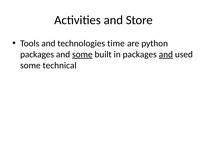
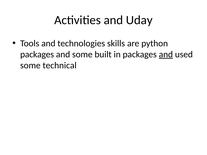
Store: Store -> Uday
time: time -> skills
some at (82, 54) underline: present -> none
